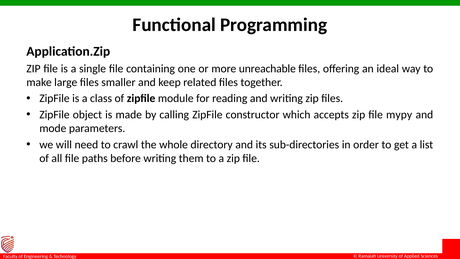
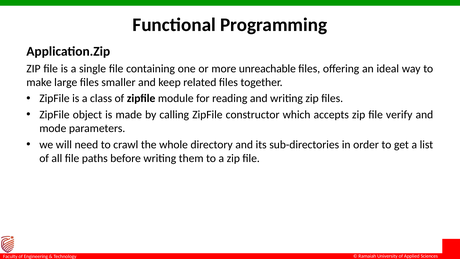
mypy: mypy -> verify
